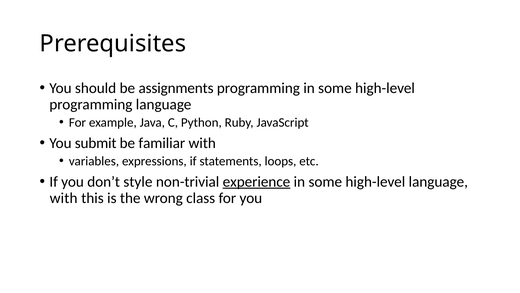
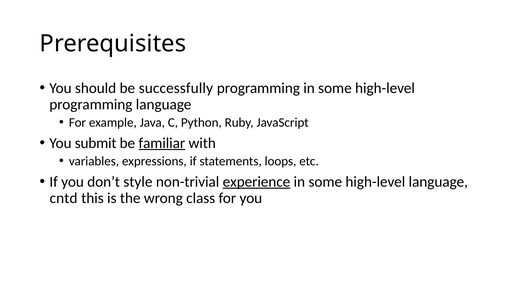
assignments: assignments -> successfully
familiar underline: none -> present
with at (64, 198): with -> cntd
